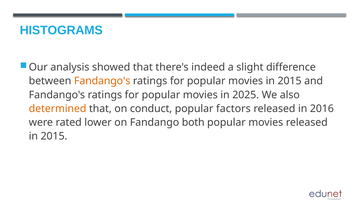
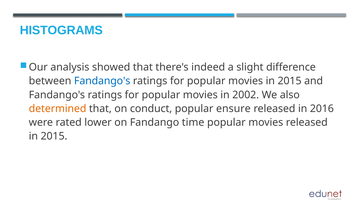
Fandango's at (102, 81) colour: orange -> blue
2025: 2025 -> 2002
factors: factors -> ensure
both: both -> time
